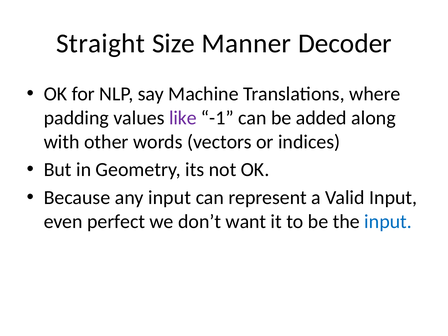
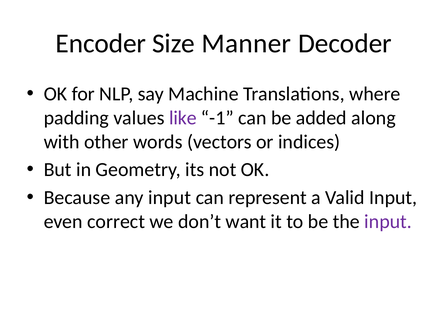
Straight: Straight -> Encoder
perfect: perfect -> correct
input at (388, 221) colour: blue -> purple
